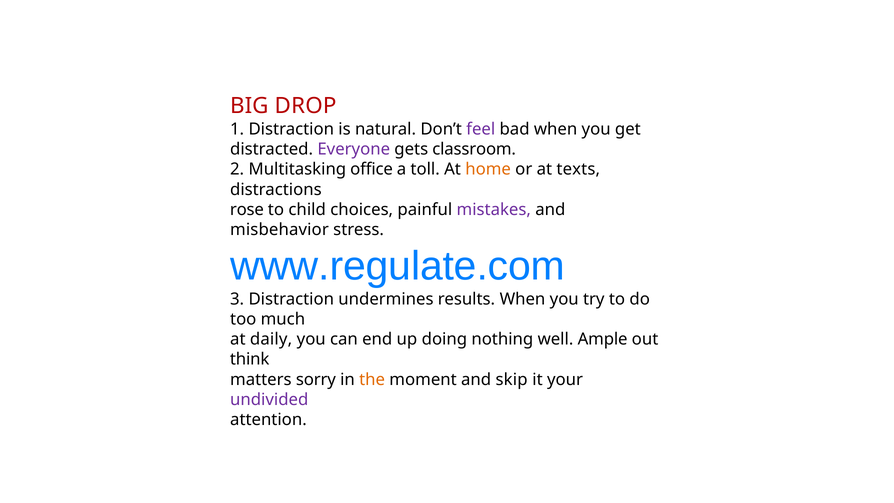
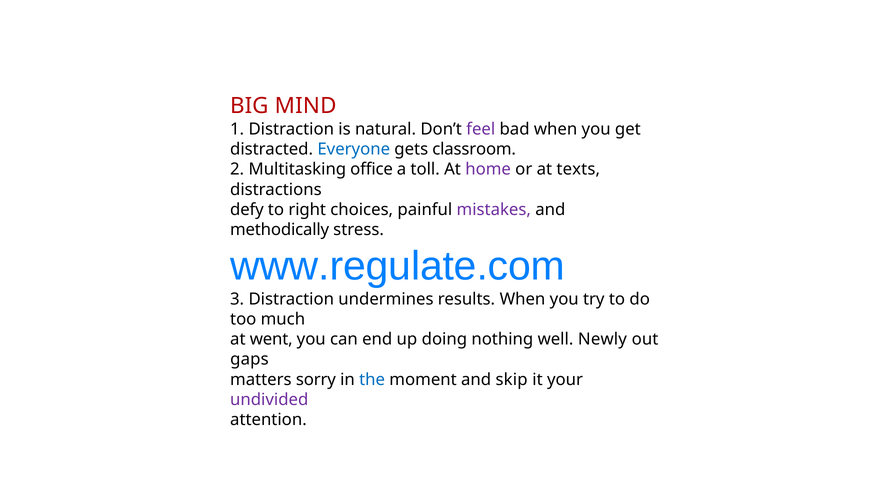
DROP: DROP -> MIND
Everyone colour: purple -> blue
home colour: orange -> purple
rose: rose -> defy
child: child -> right
misbehavior: misbehavior -> methodically
daily: daily -> went
Ample: Ample -> Newly
think: think -> gaps
the colour: orange -> blue
